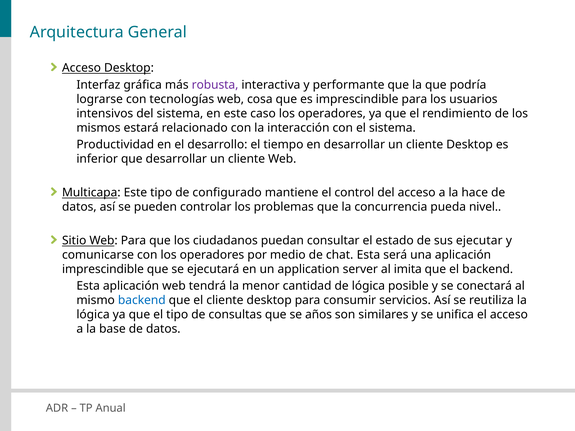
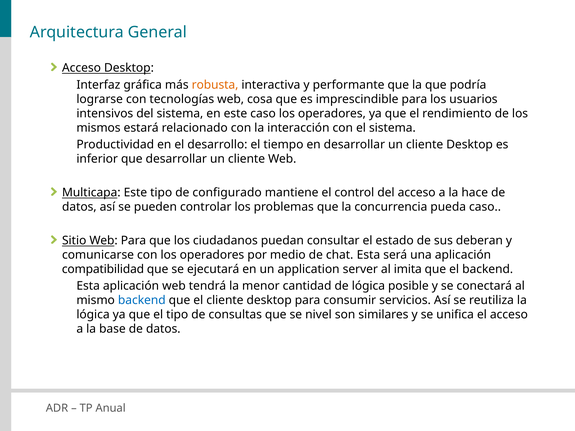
robusta colour: purple -> orange
pueda nivel: nivel -> caso
ejecutar: ejecutar -> deberan
imprescindible at (103, 269): imprescindible -> compatibilidad
años: años -> nivel
